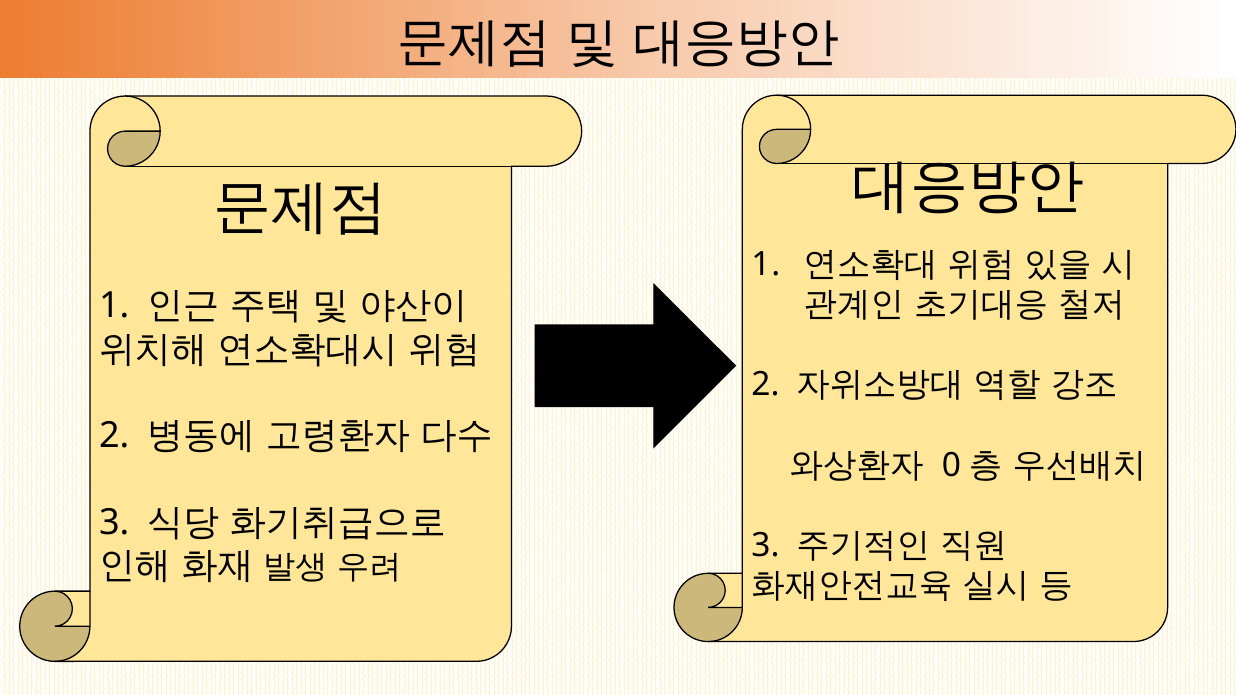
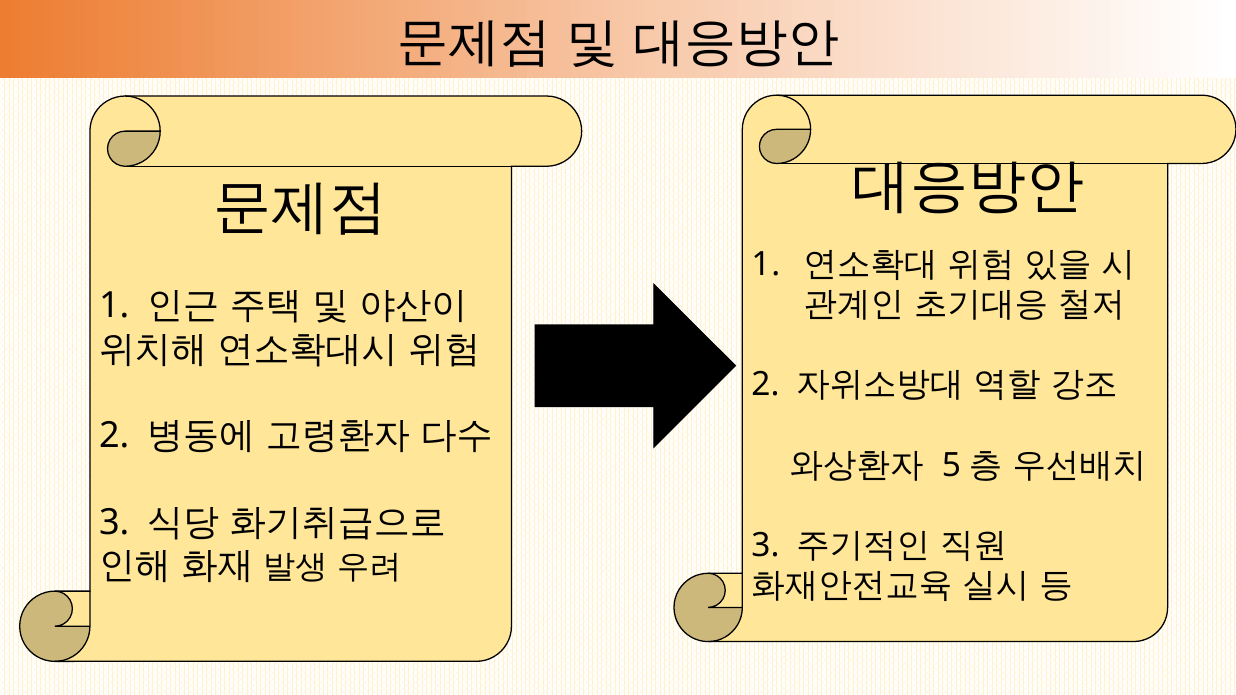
0: 0 -> 5
